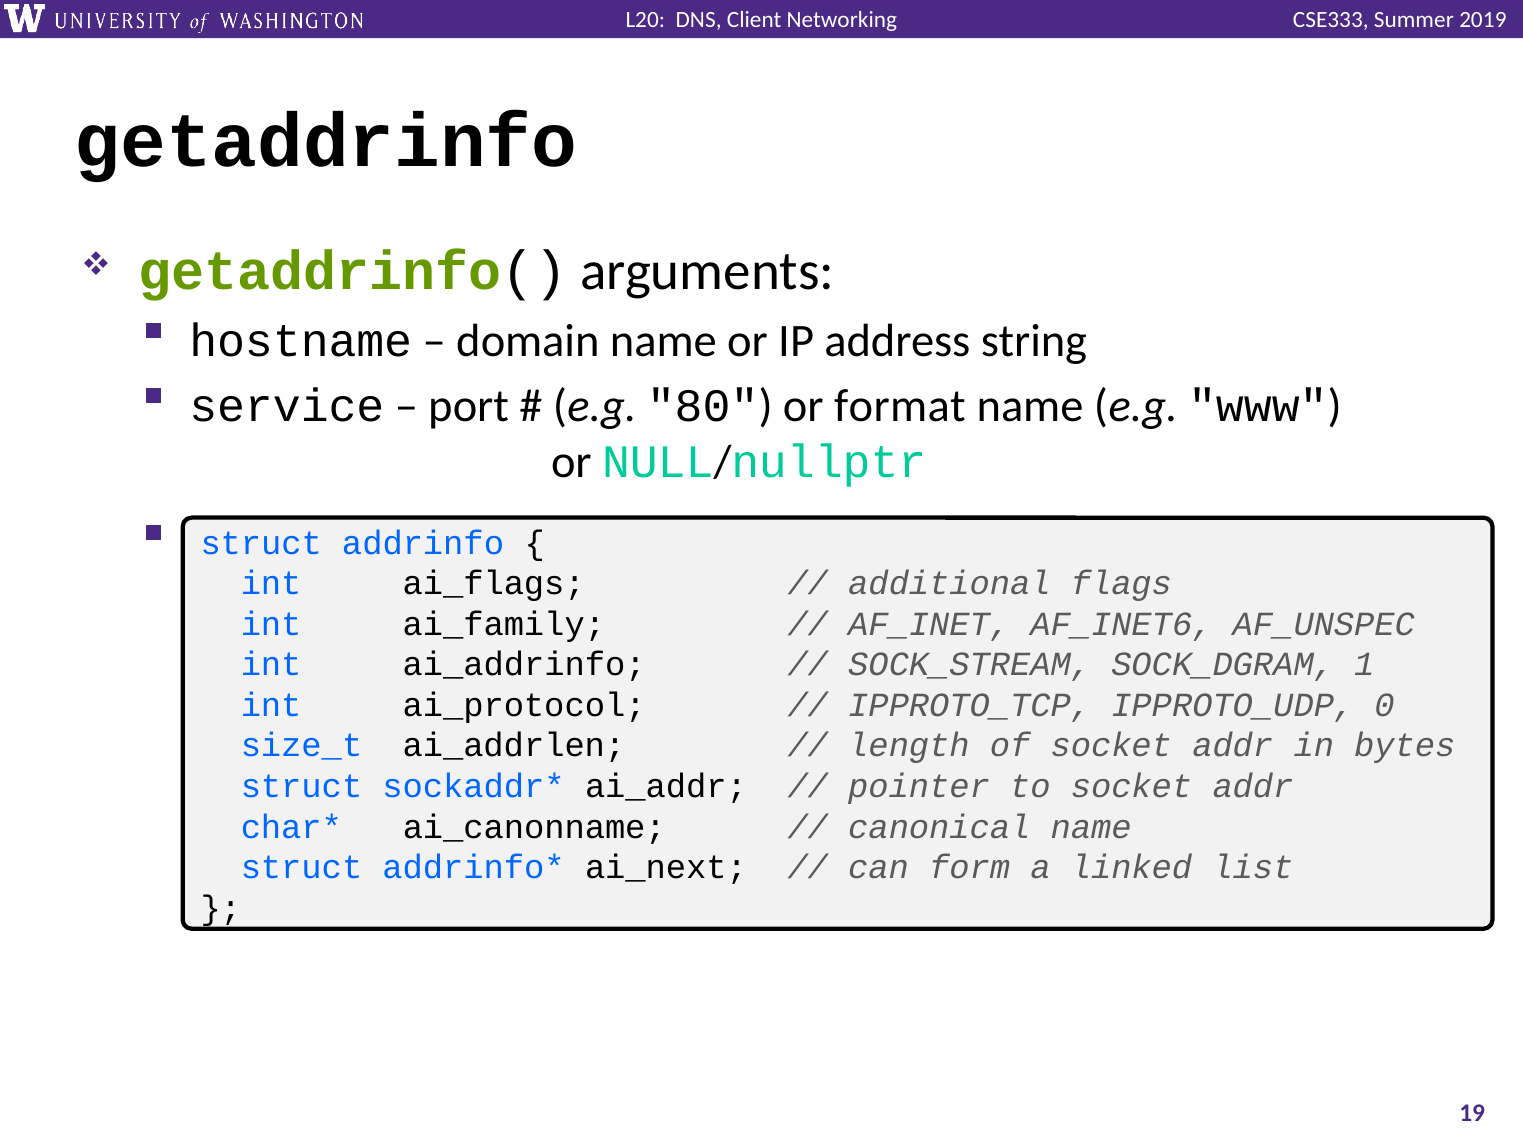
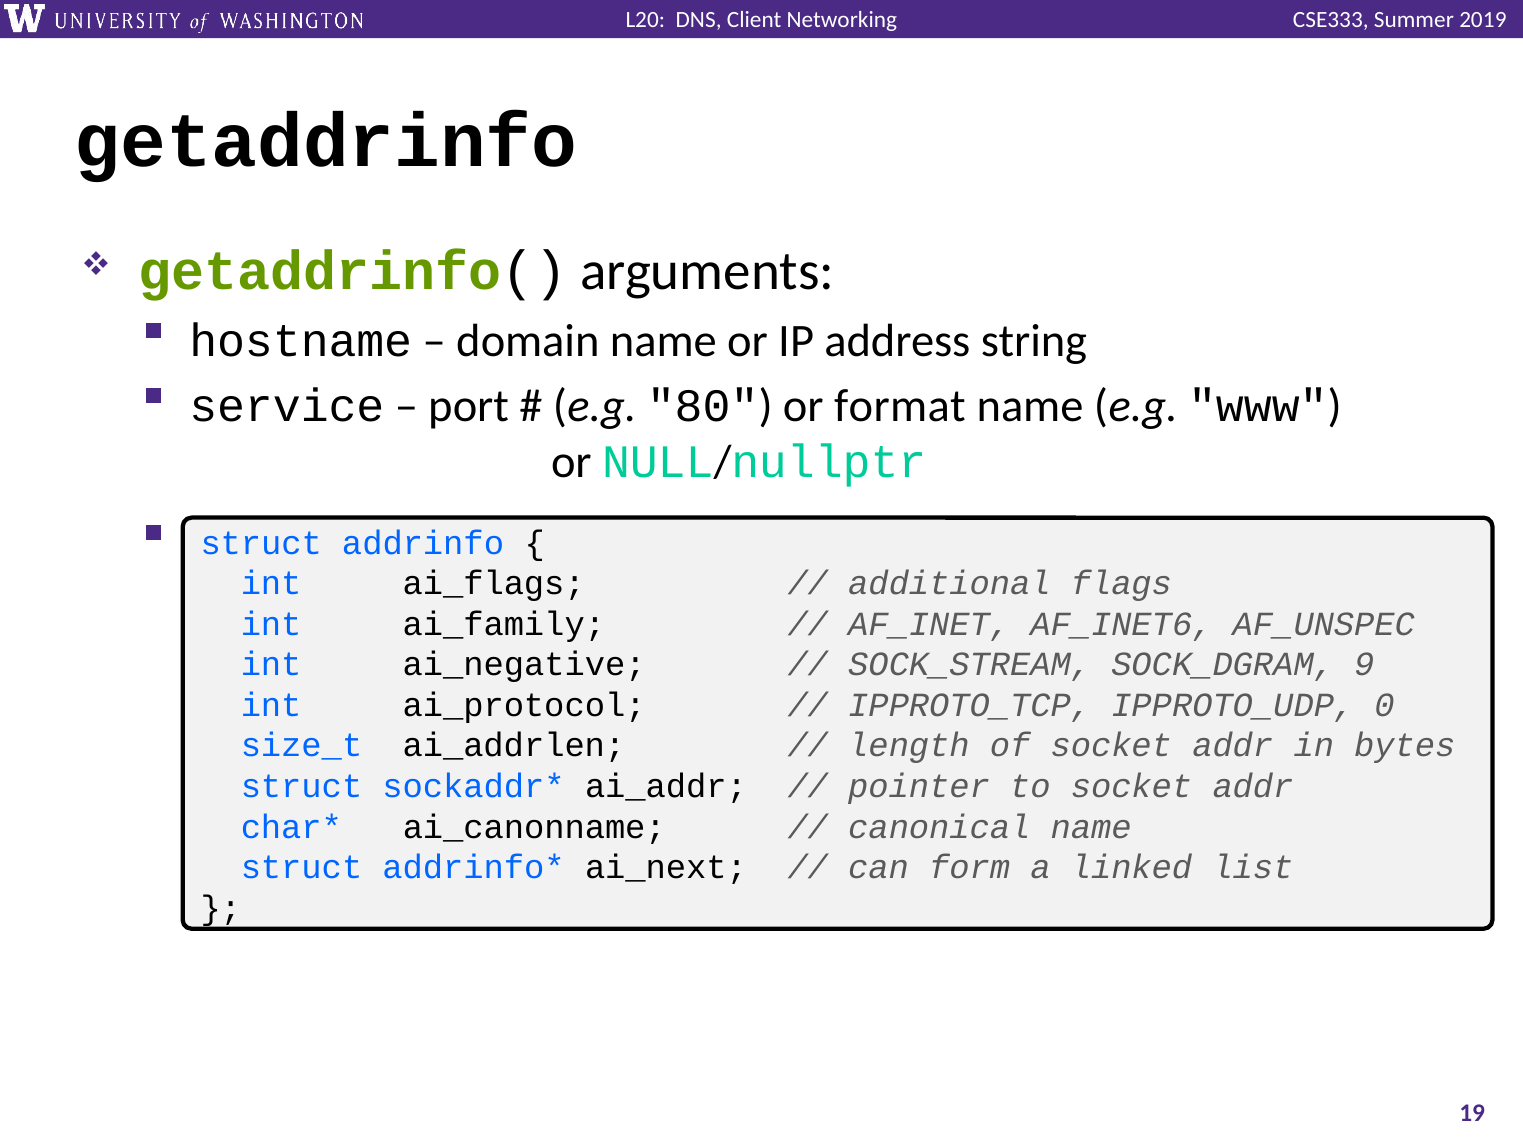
ai_addrinfo: ai_addrinfo -> ai_negative
1: 1 -> 9
